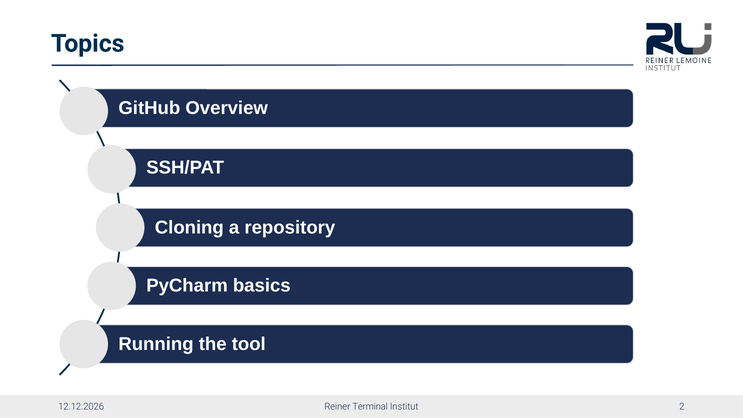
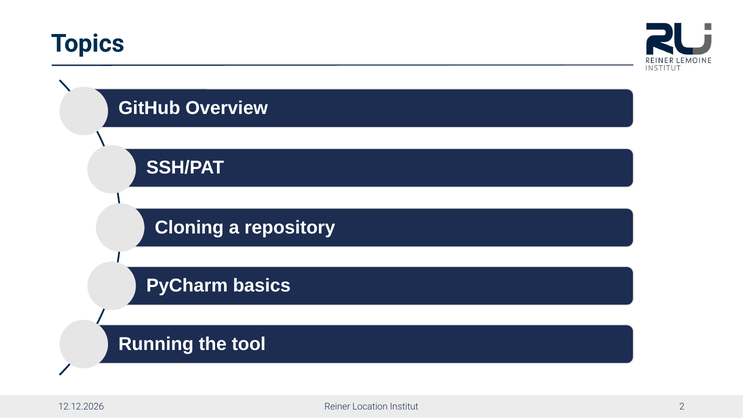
Terminal: Terminal -> Location
